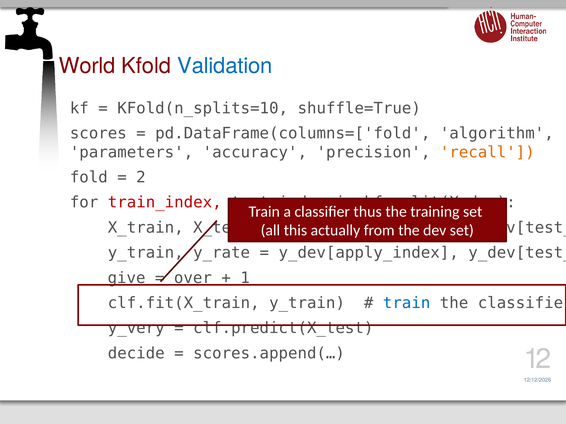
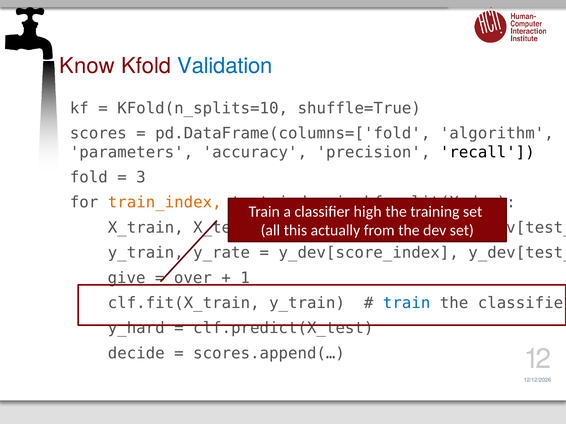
World: World -> Know
recall colour: orange -> black
2: 2 -> 3
train_index colour: red -> orange
thus: thus -> high
y_dev[apply_index: y_dev[apply_index -> y_dev[score_index
y_very: y_very -> y_hard
